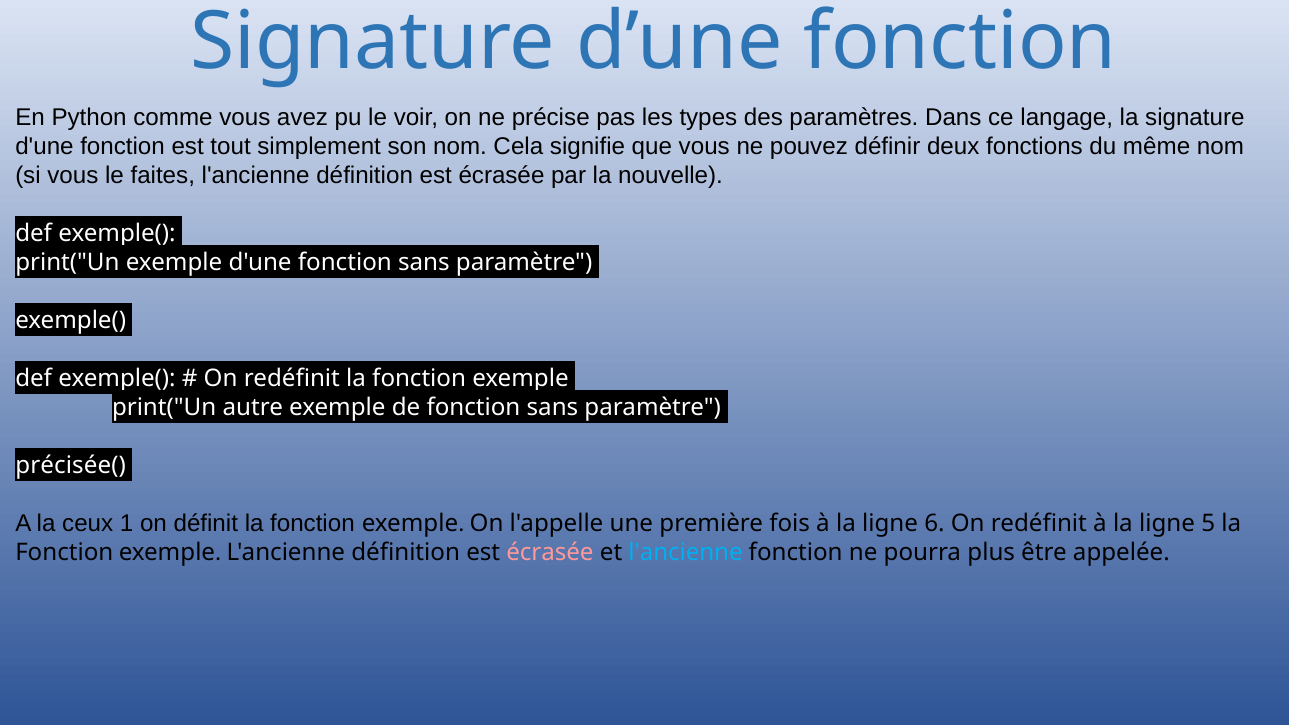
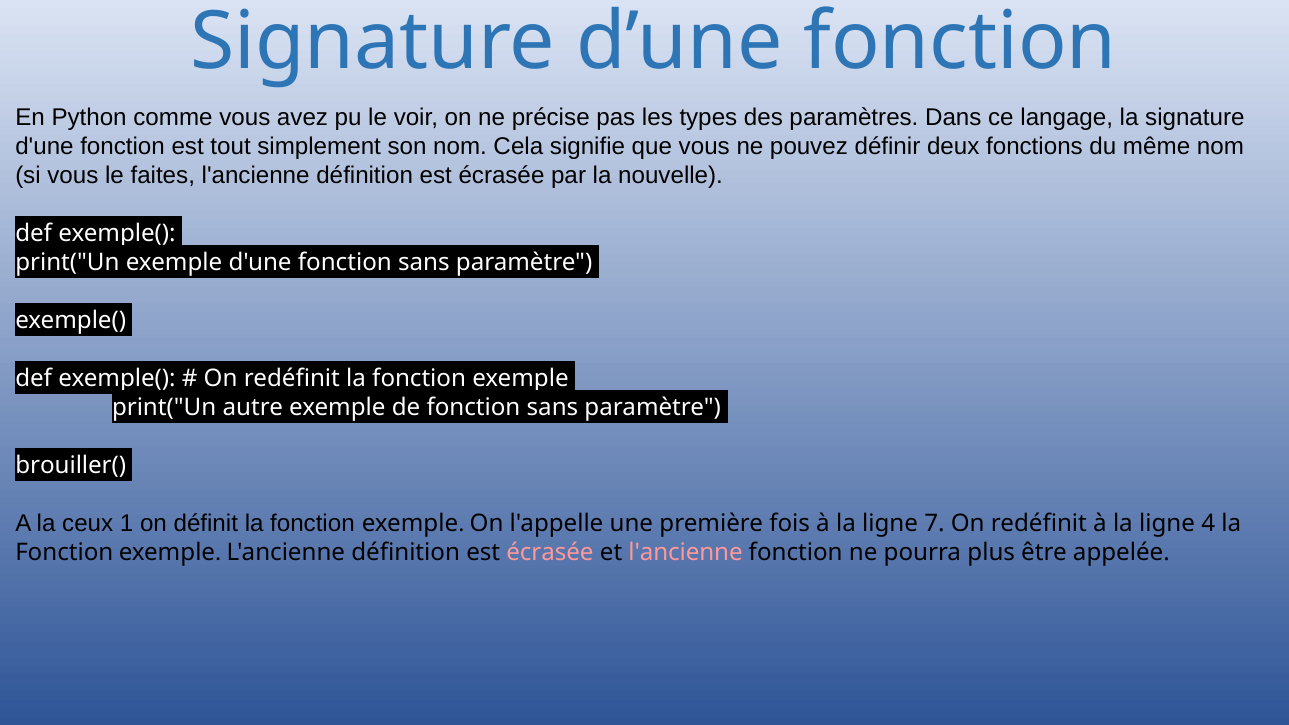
précisée(: précisée( -> brouiller(
6: 6 -> 7
5: 5 -> 4
l'ancienne at (686, 553) colour: light blue -> pink
